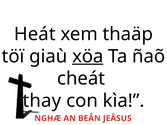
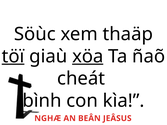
Heát: Heát -> Söùc
töï underline: none -> present
thay: thay -> bình
